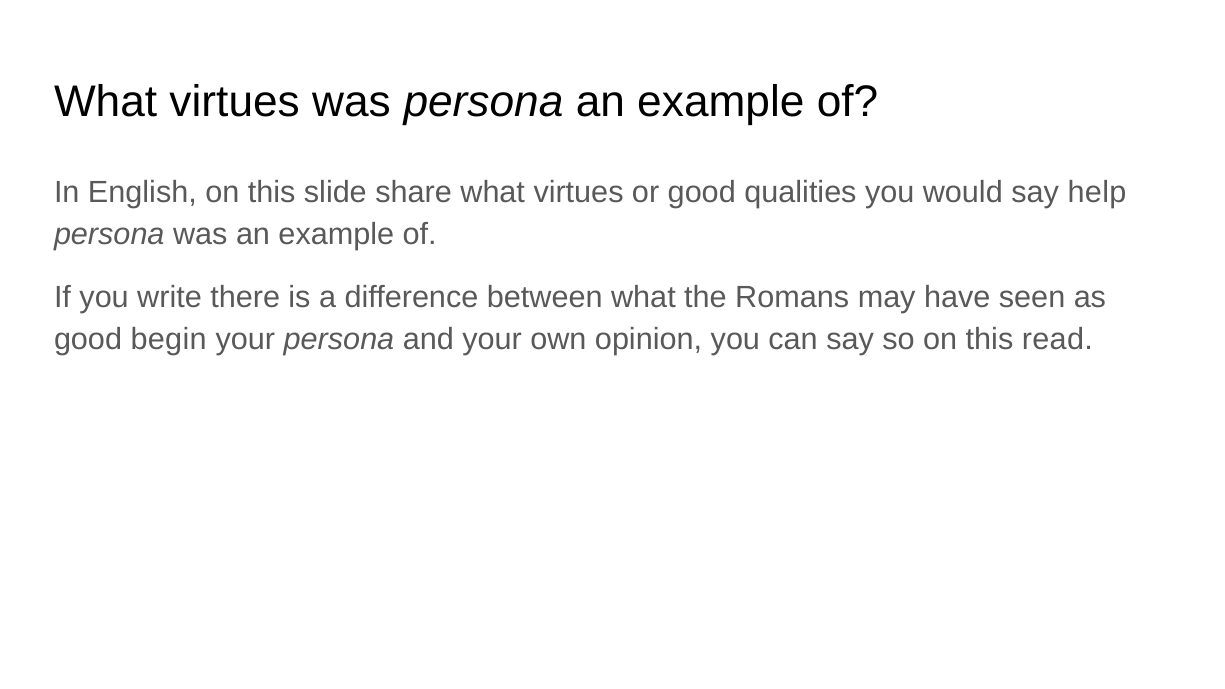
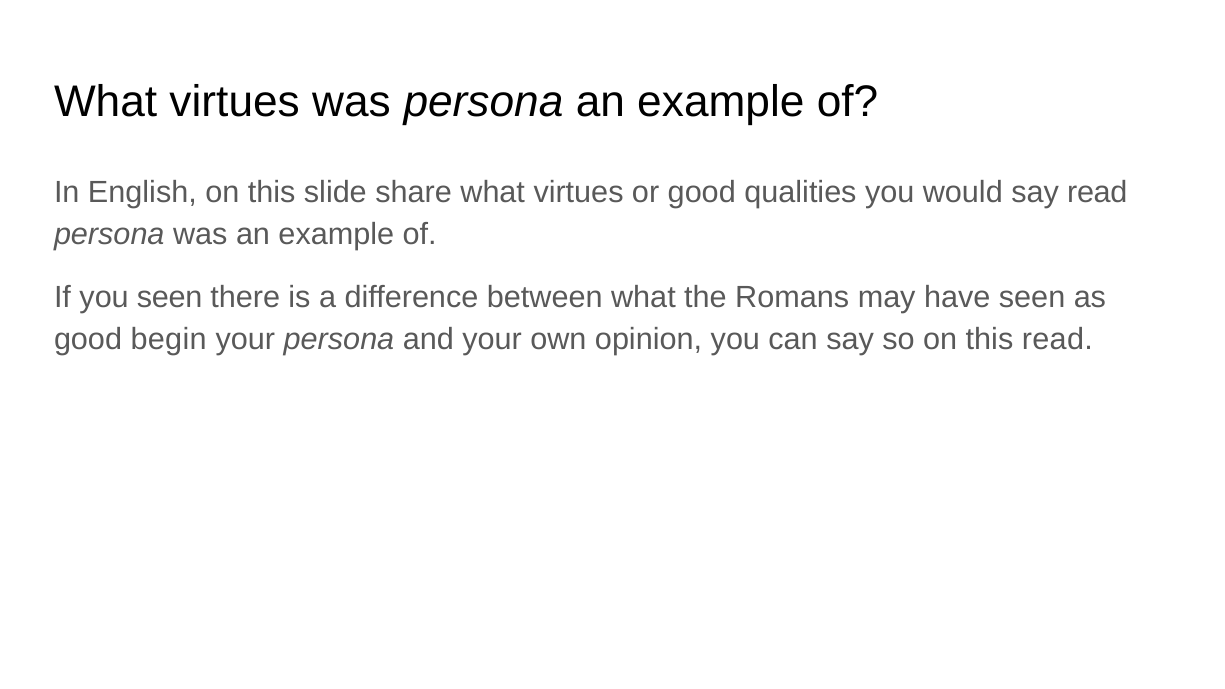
say help: help -> read
you write: write -> seen
